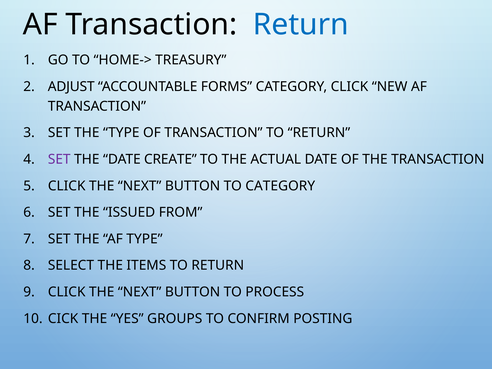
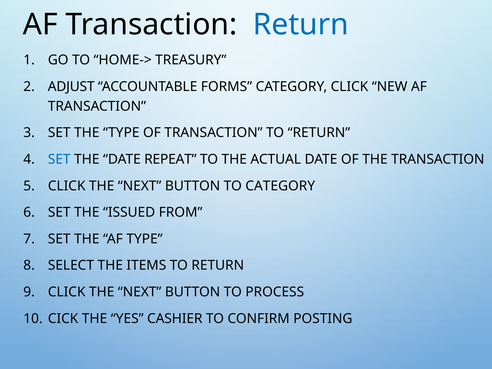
SET at (59, 159) colour: purple -> blue
CREATE: CREATE -> REPEAT
GROUPS: GROUPS -> CASHIER
